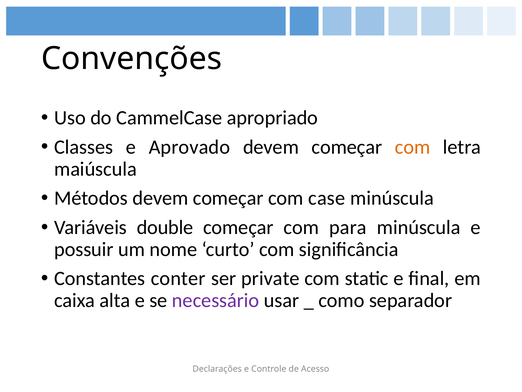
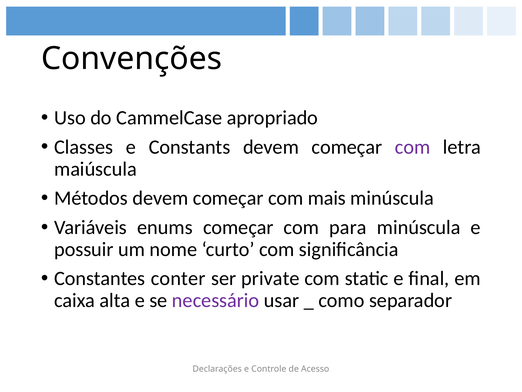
Aprovado: Aprovado -> Constants
com at (413, 147) colour: orange -> purple
case: case -> mais
double: double -> enums
